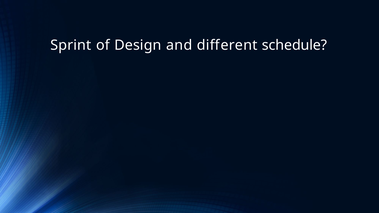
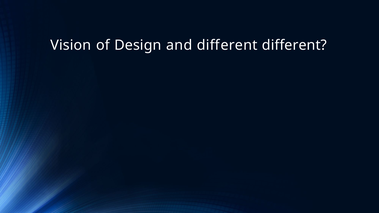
Sprint: Sprint -> Vision
different schedule: schedule -> different
